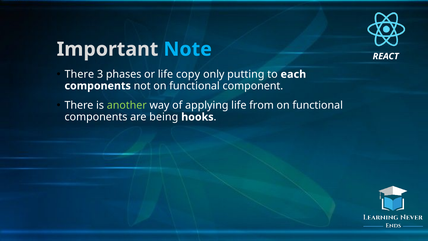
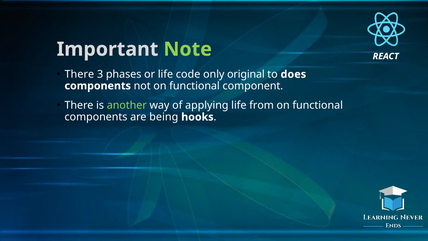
Note colour: light blue -> light green
copy: copy -> code
putting: putting -> original
each: each -> does
